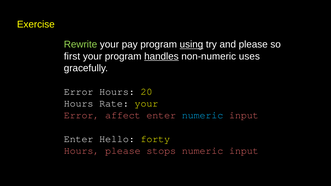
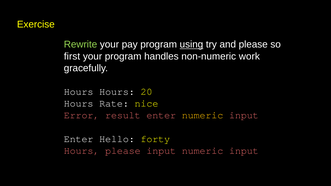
handles underline: present -> none
uses: uses -> work
Error at (79, 92): Error -> Hours
Rate your: your -> nice
affect: affect -> result
numeric at (203, 115) colour: light blue -> yellow
please stops: stops -> input
